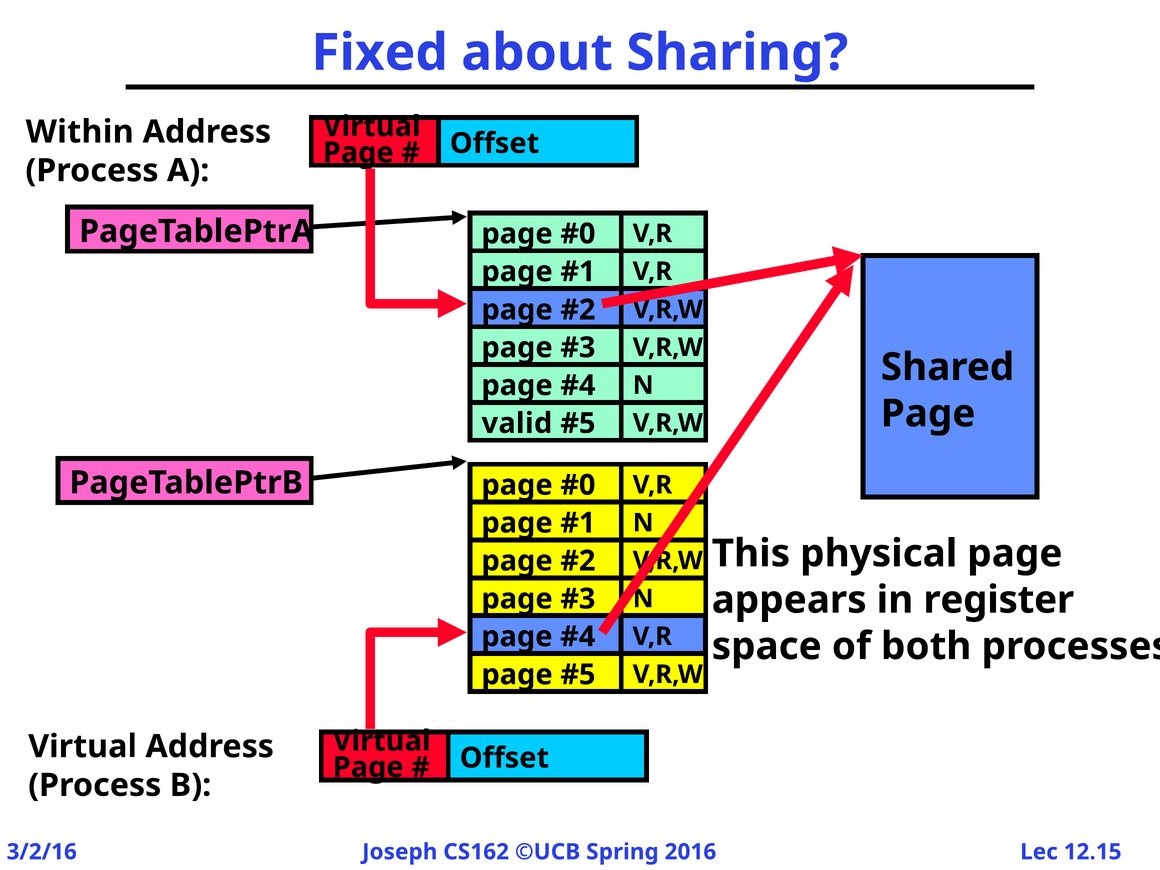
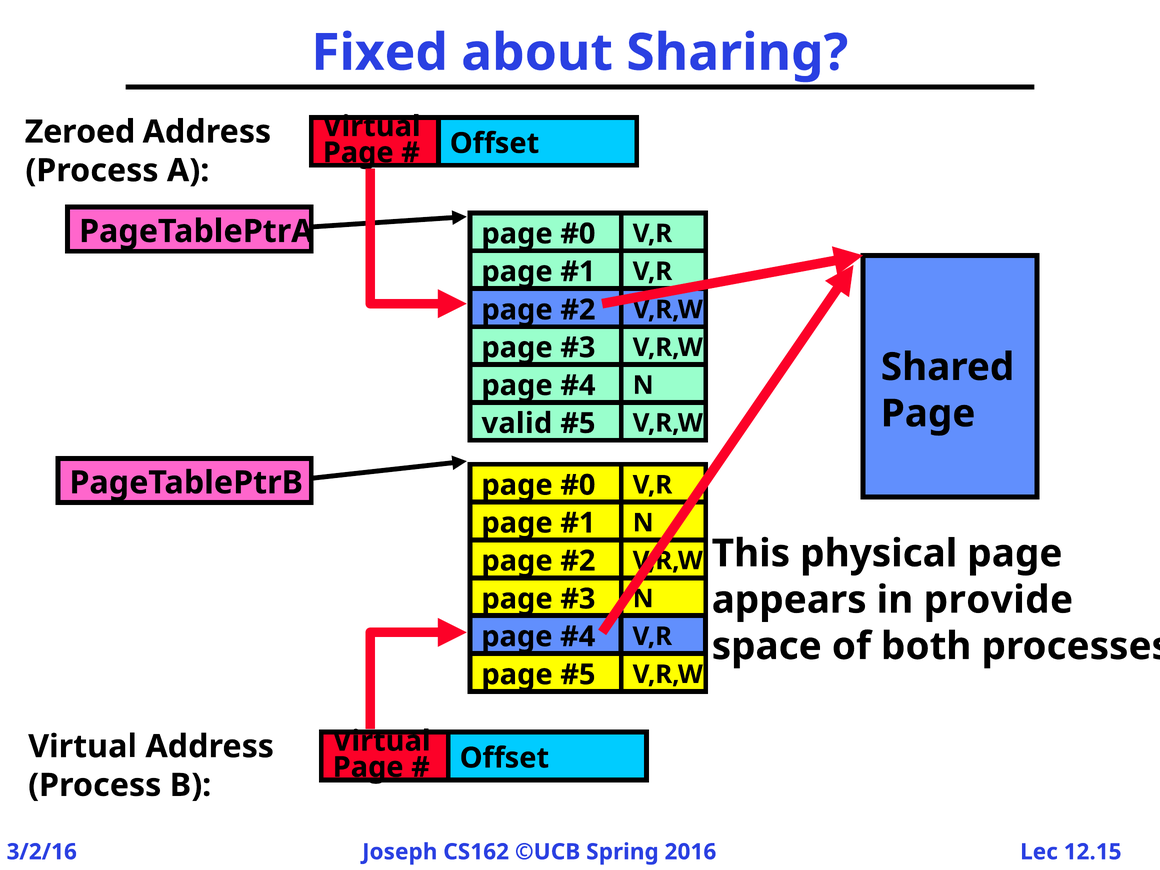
Within: Within -> Zeroed
register: register -> provide
